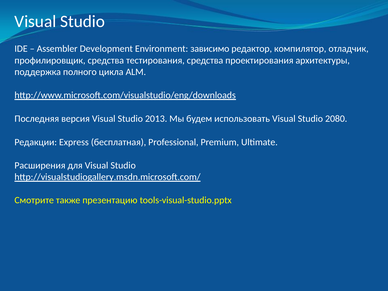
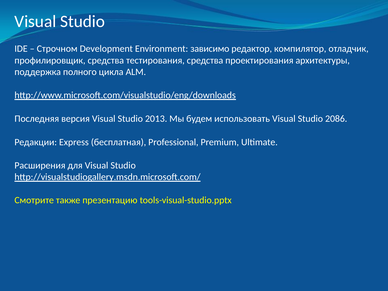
Assembler: Assembler -> Строчном
2080: 2080 -> 2086
